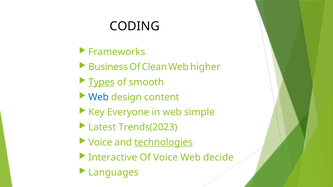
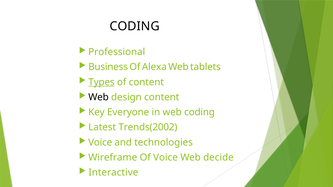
Frameworks: Frameworks -> Professional
Clean: Clean -> Alexa
higher: higher -> tablets
of smooth: smooth -> content
Web at (99, 97) colour: blue -> black
web simple: simple -> coding
Trends(2023: Trends(2023 -> Trends(2002
technologies underline: present -> none
Interactive: Interactive -> Wireframe
Languages: Languages -> Interactive
